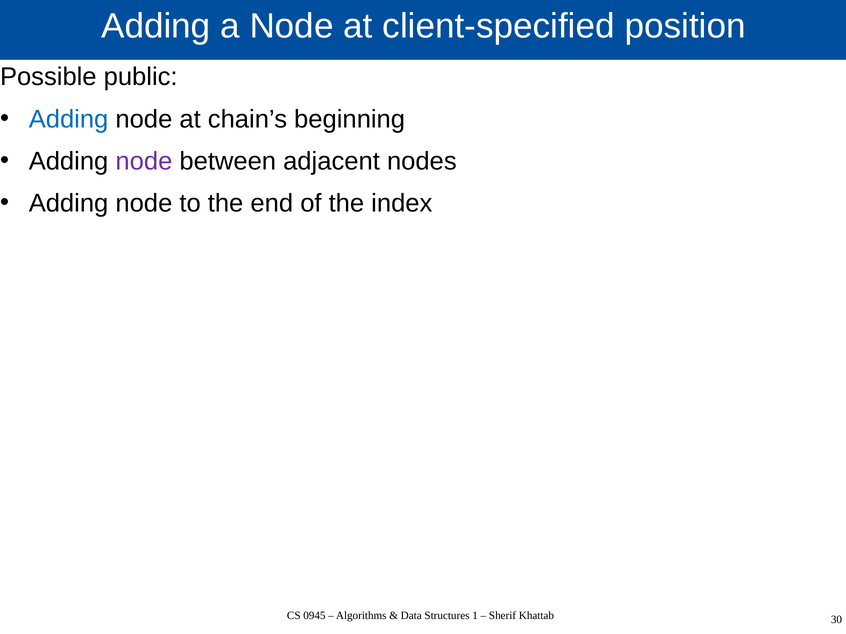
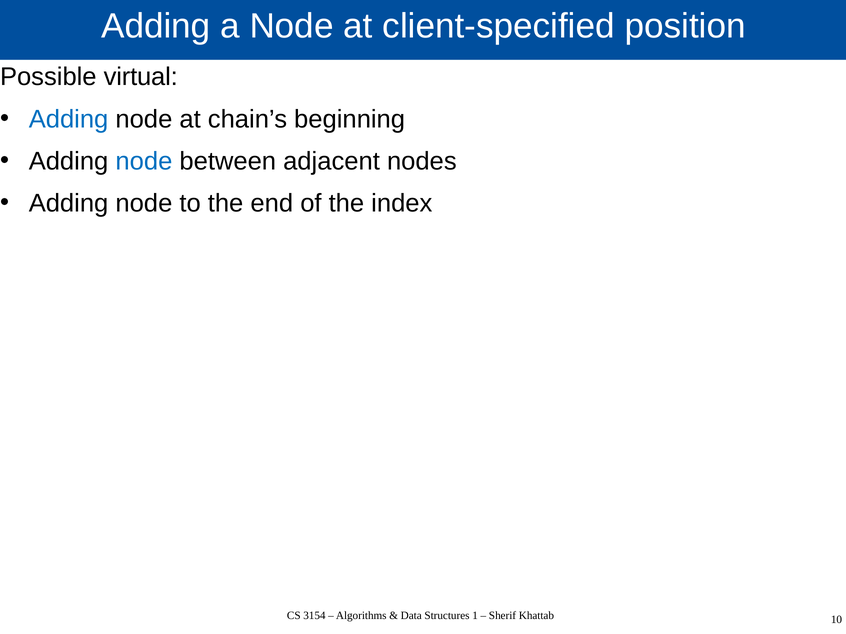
public: public -> virtual
node at (144, 161) colour: purple -> blue
0945: 0945 -> 3154
30: 30 -> 10
